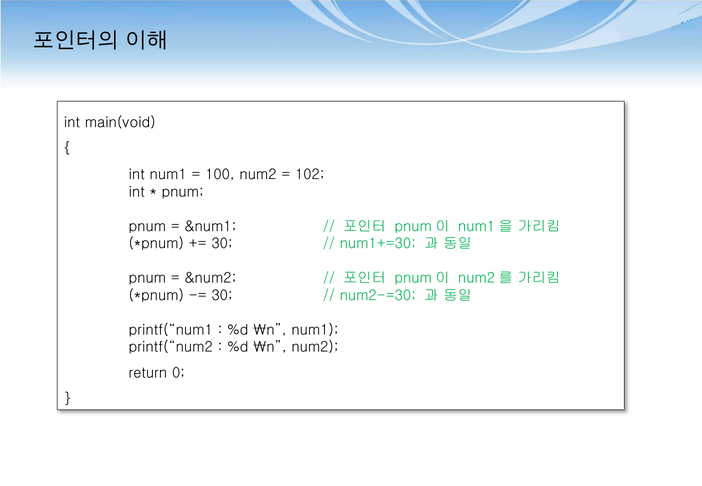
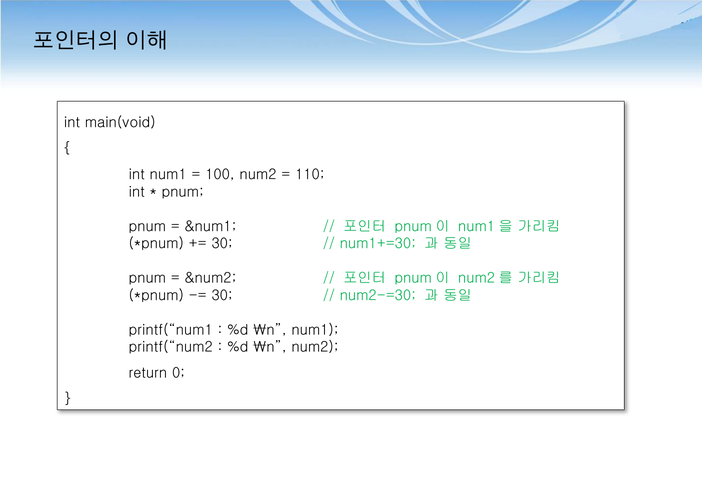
102: 102 -> 110
